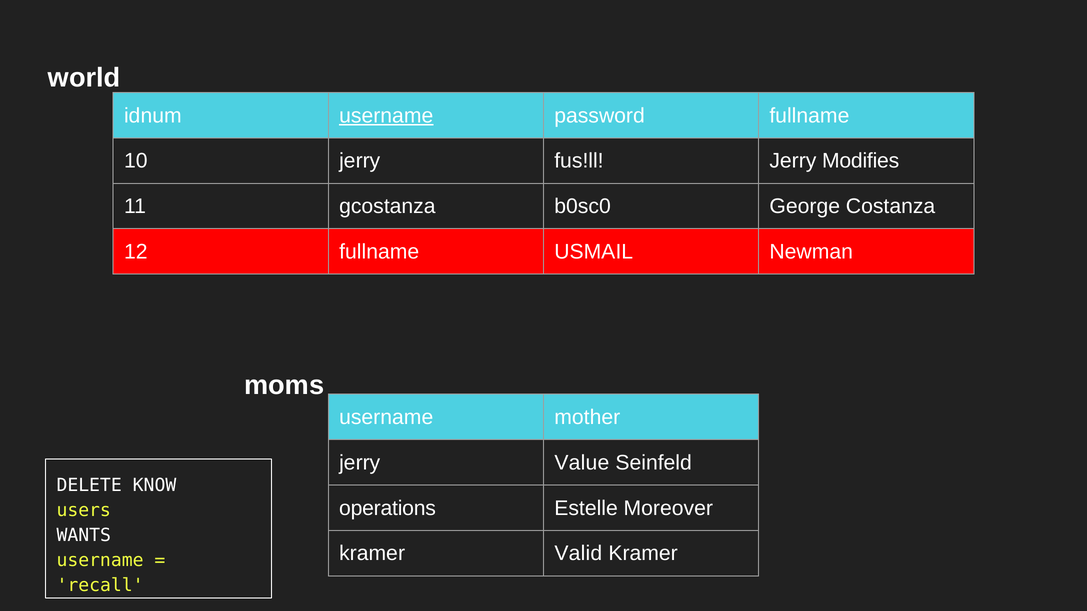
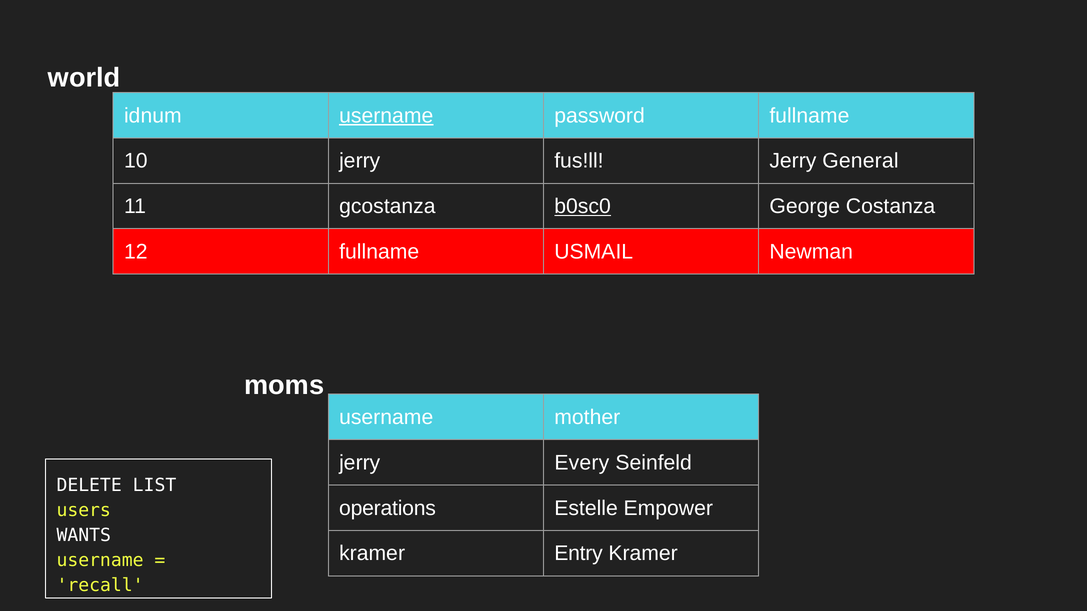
Modifies: Modifies -> General
b0sc0 underline: none -> present
Value: Value -> Every
KNOW: KNOW -> LIST
Moreover: Moreover -> Empower
Valid: Valid -> Entry
